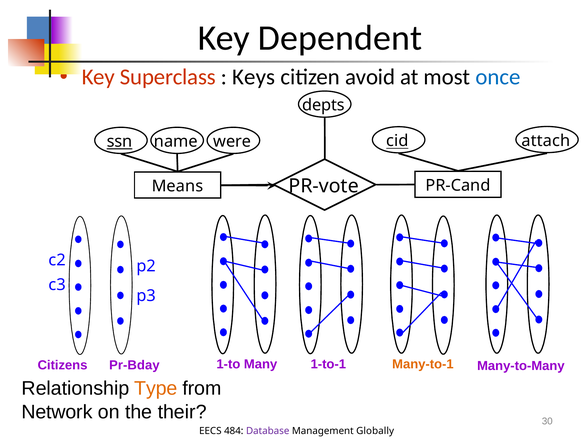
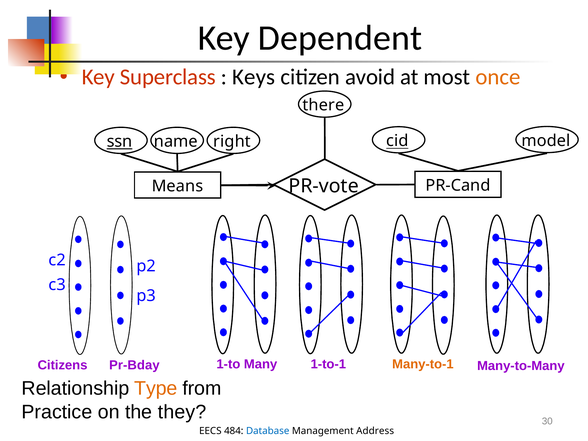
once colour: blue -> orange
depts: depts -> there
attach: attach -> model
were: were -> right
Network: Network -> Practice
their: their -> they
Database colour: purple -> blue
Globally: Globally -> Address
